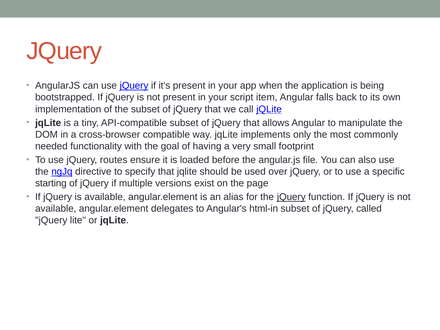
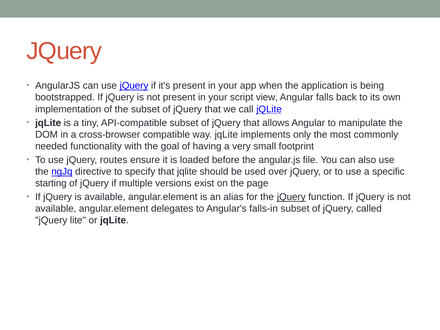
item: item -> view
html-in: html-in -> falls-in
